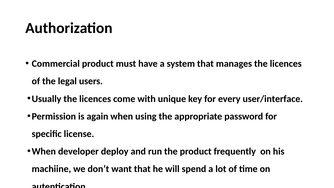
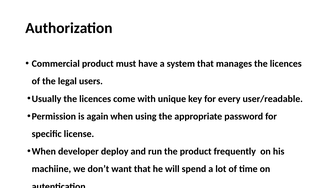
user/interface: user/interface -> user/readable
